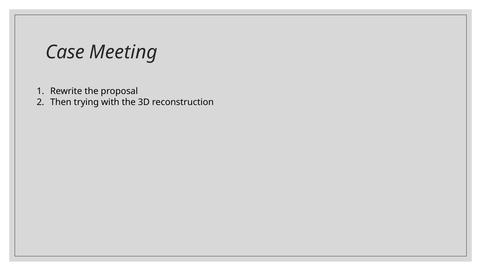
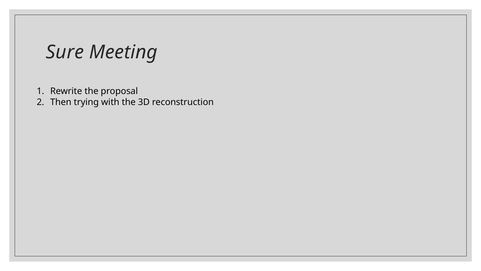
Case: Case -> Sure
